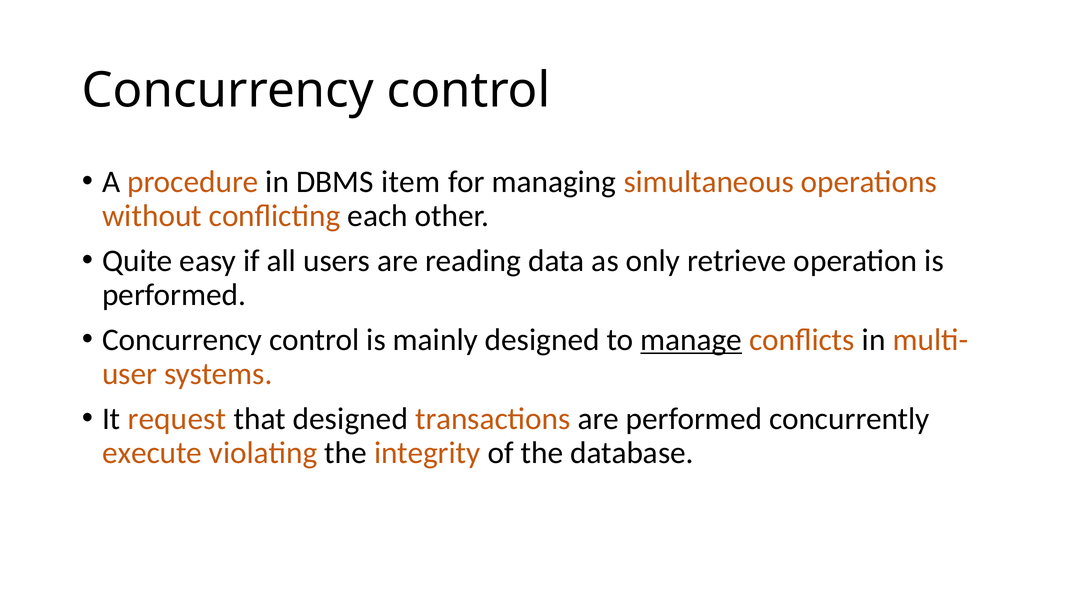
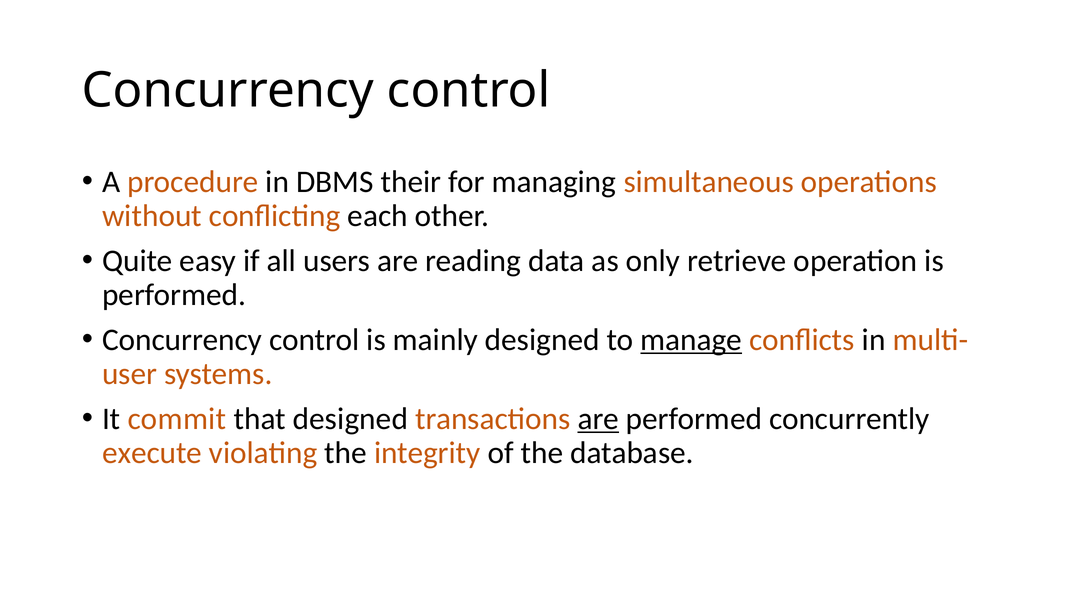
item: item -> their
request: request -> commit
are at (598, 419) underline: none -> present
